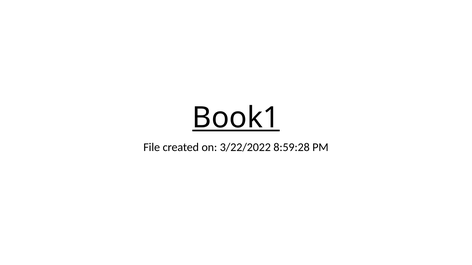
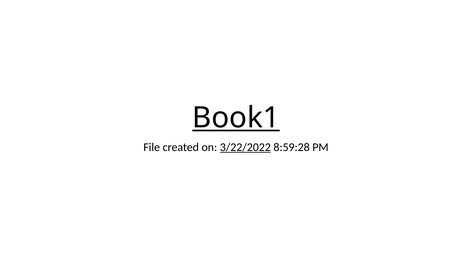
3/22/2022 underline: none -> present
